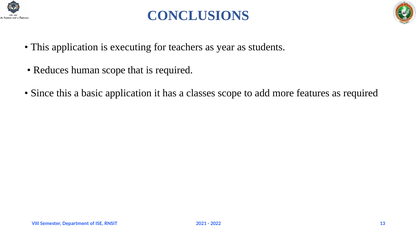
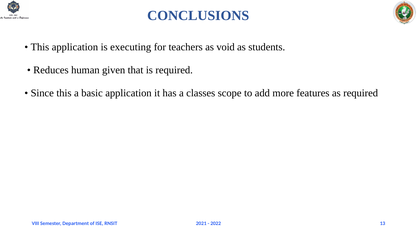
year: year -> void
human scope: scope -> given
